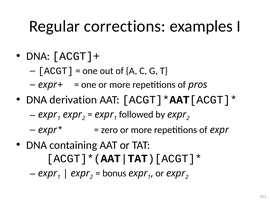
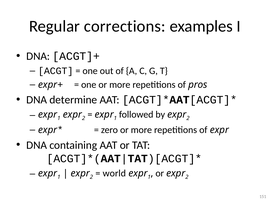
derivation: derivation -> determine
bonus: bonus -> world
